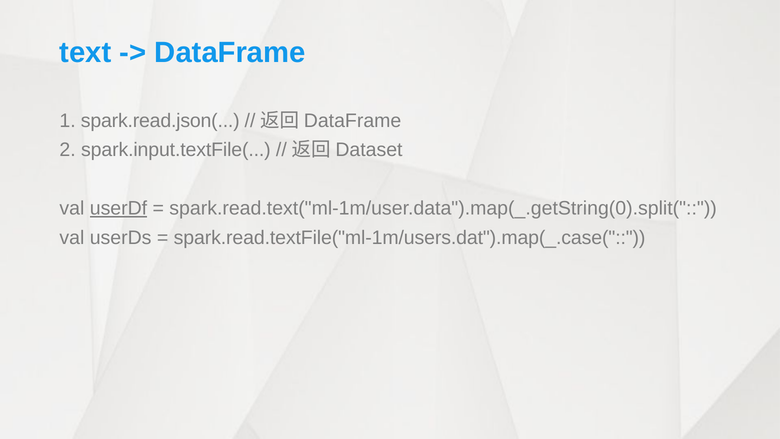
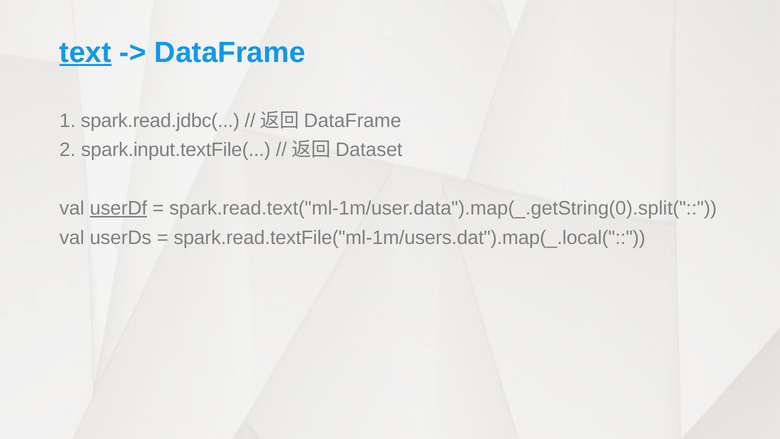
text underline: none -> present
spark.read.json(: spark.read.json( -> spark.read.jdbc(
spark.read.textFile("ml-1m/users.dat").map(_.case(: spark.read.textFile("ml-1m/users.dat").map(_.case( -> spark.read.textFile("ml-1m/users.dat").map(_.local(
